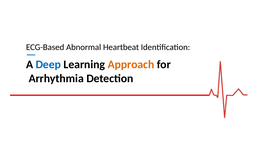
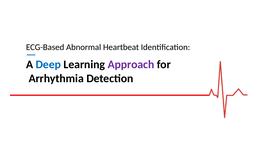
Approach colour: orange -> purple
